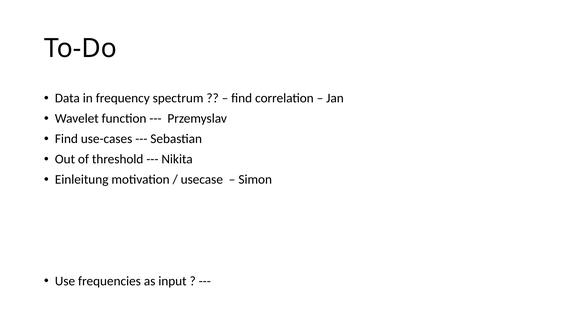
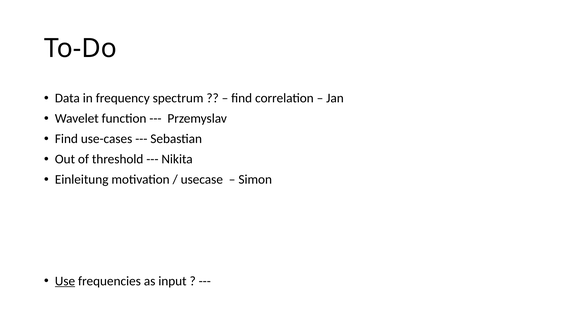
Use underline: none -> present
